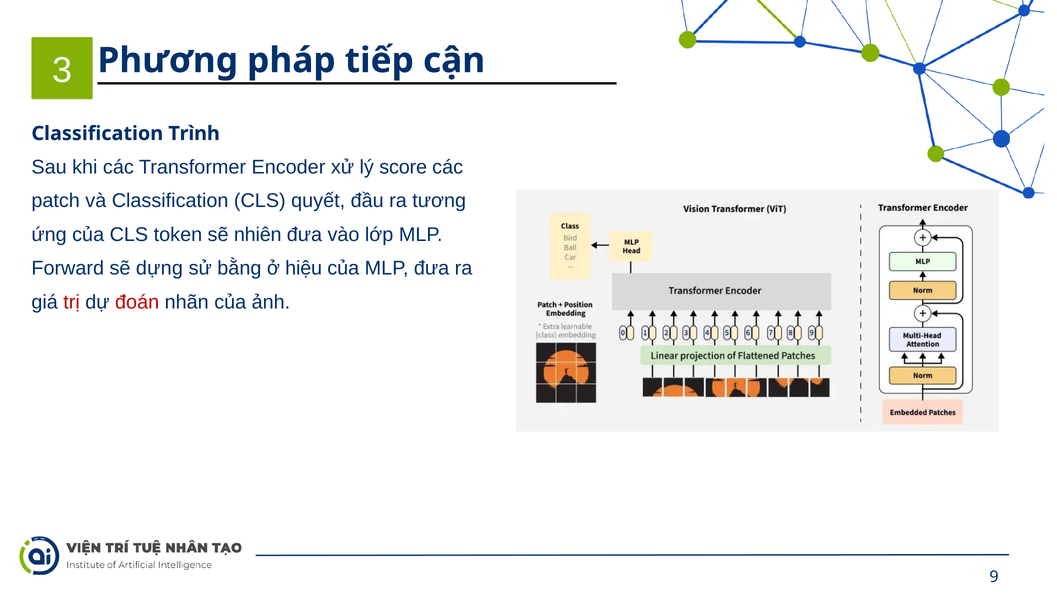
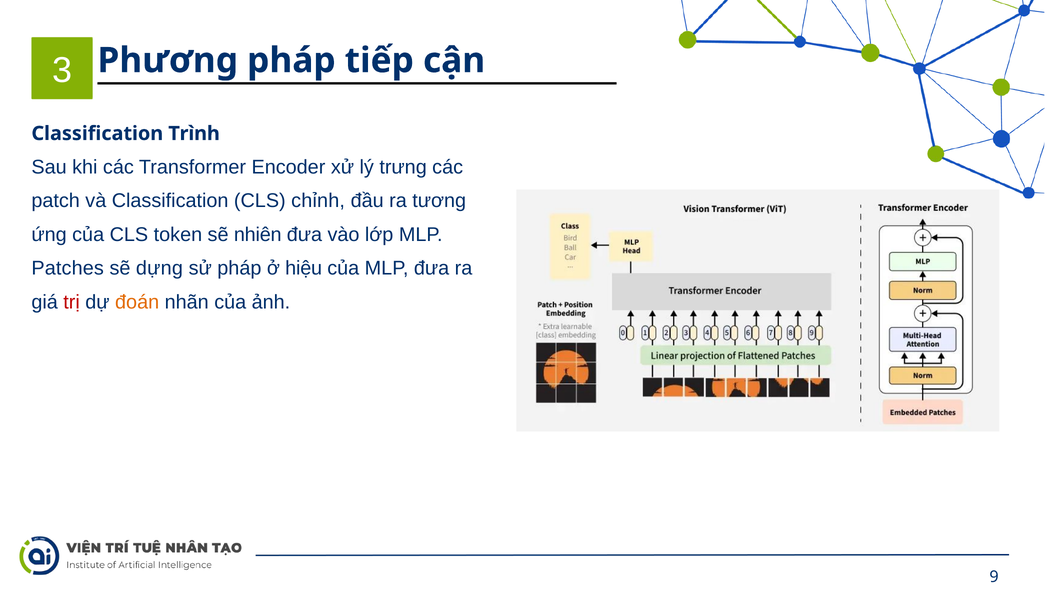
score: score -> trưng
quyết: quyết -> chỉnh
Forward: Forward -> Patches
sử bằng: bằng -> pháp
đoán colour: red -> orange
